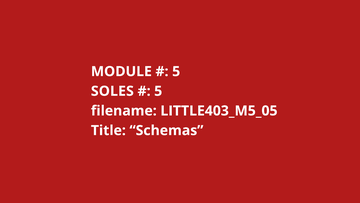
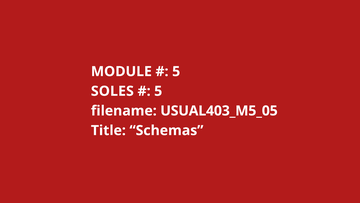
LITTLE403_M5_05: LITTLE403_M5_05 -> USUAL403_M5_05
